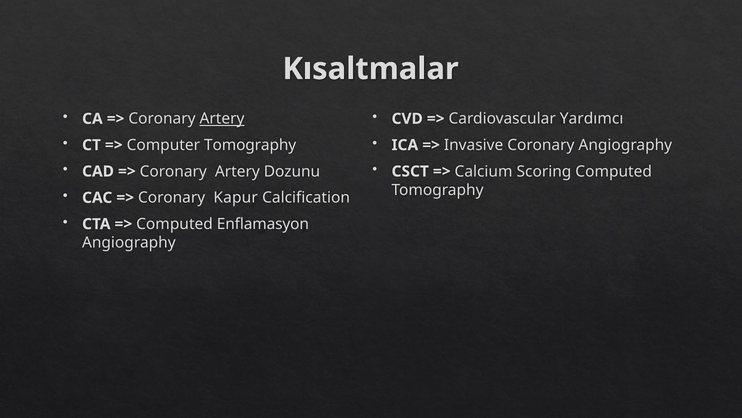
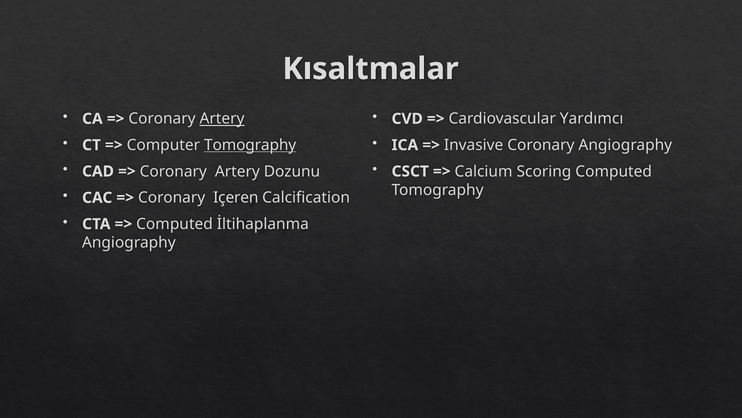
Tomography at (250, 145) underline: none -> present
Kapur: Kapur -> Içeren
Enflamasyon: Enflamasyon -> İltihaplanma
